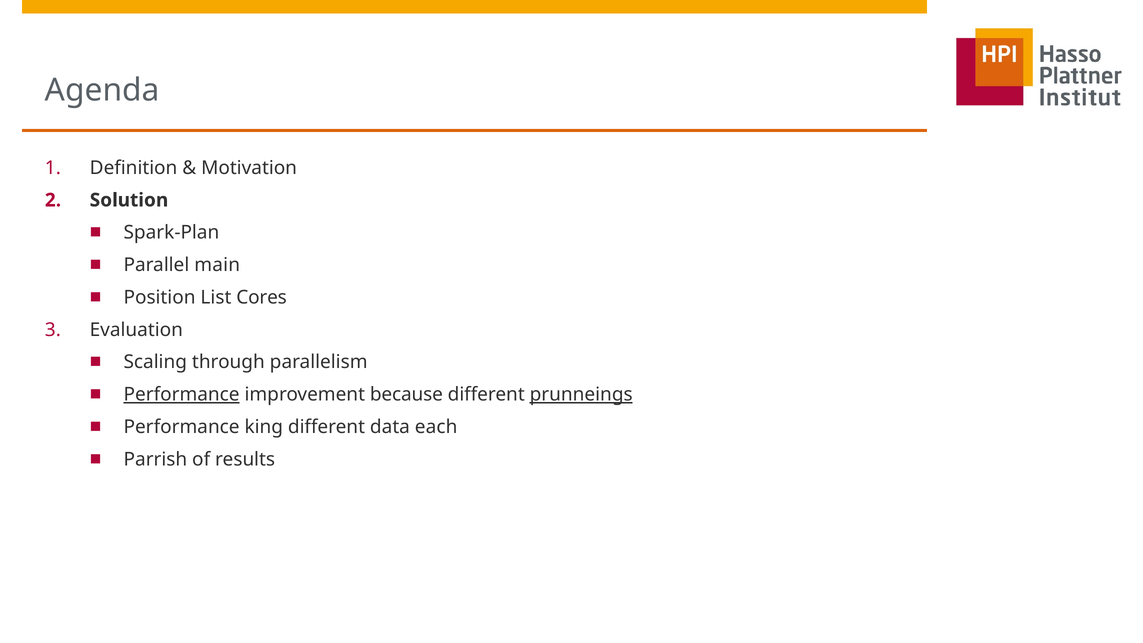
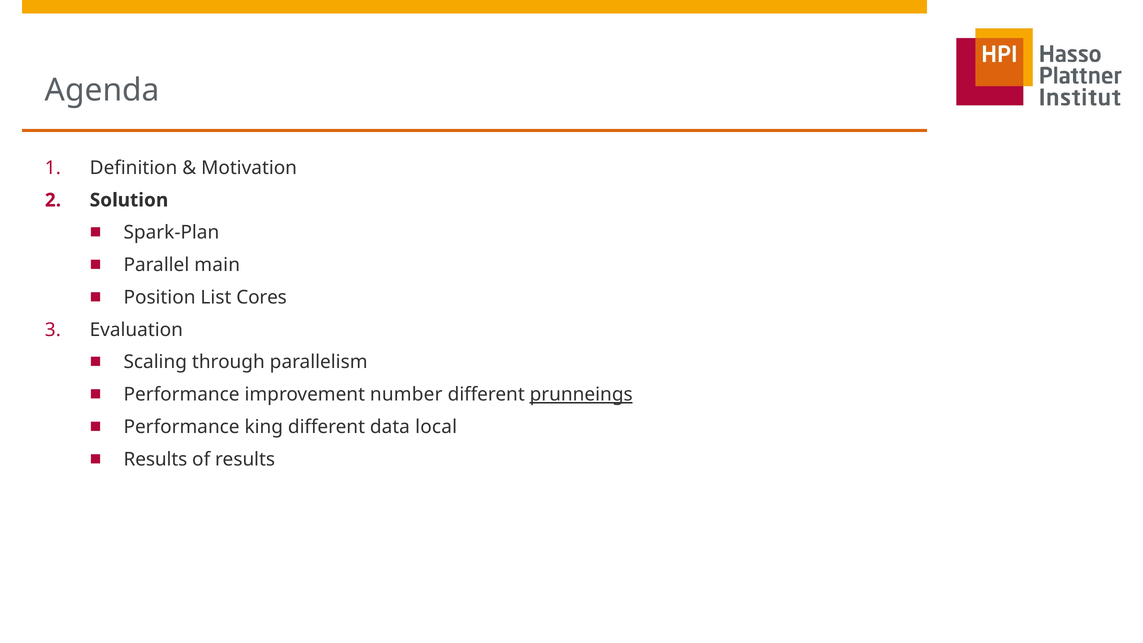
Performance at (182, 395) underline: present -> none
because: because -> number
each: each -> local
Parrish at (155, 459): Parrish -> Results
